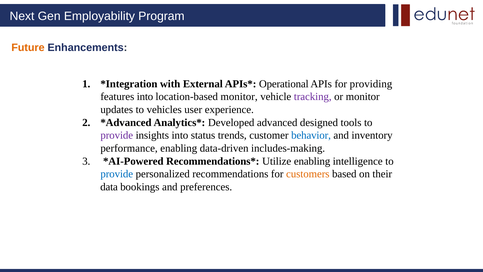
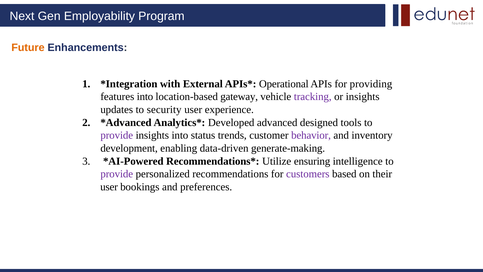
location-based monitor: monitor -> gateway
or monitor: monitor -> insights
vehicles: vehicles -> security
behavior colour: blue -> purple
performance: performance -> development
includes-making: includes-making -> generate-making
Utilize enabling: enabling -> ensuring
provide at (117, 174) colour: blue -> purple
customers colour: orange -> purple
data at (109, 187): data -> user
